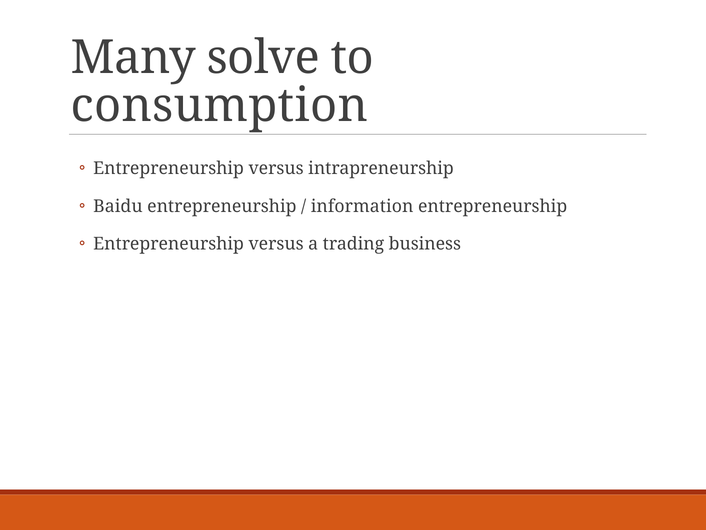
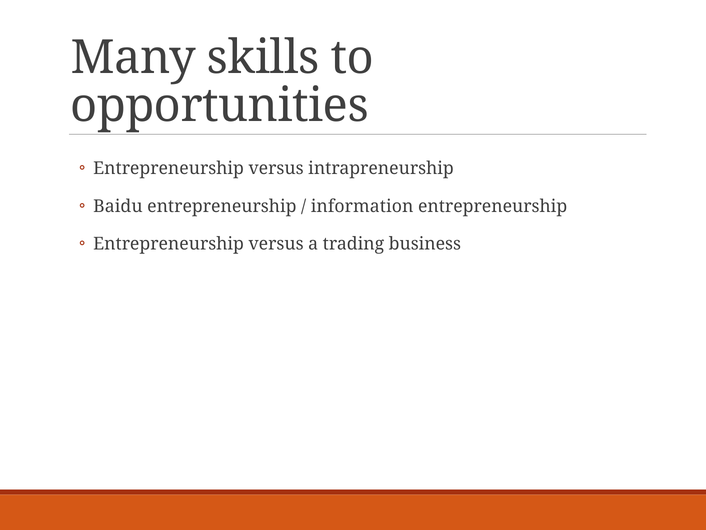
solve: solve -> skills
consumption: consumption -> opportunities
